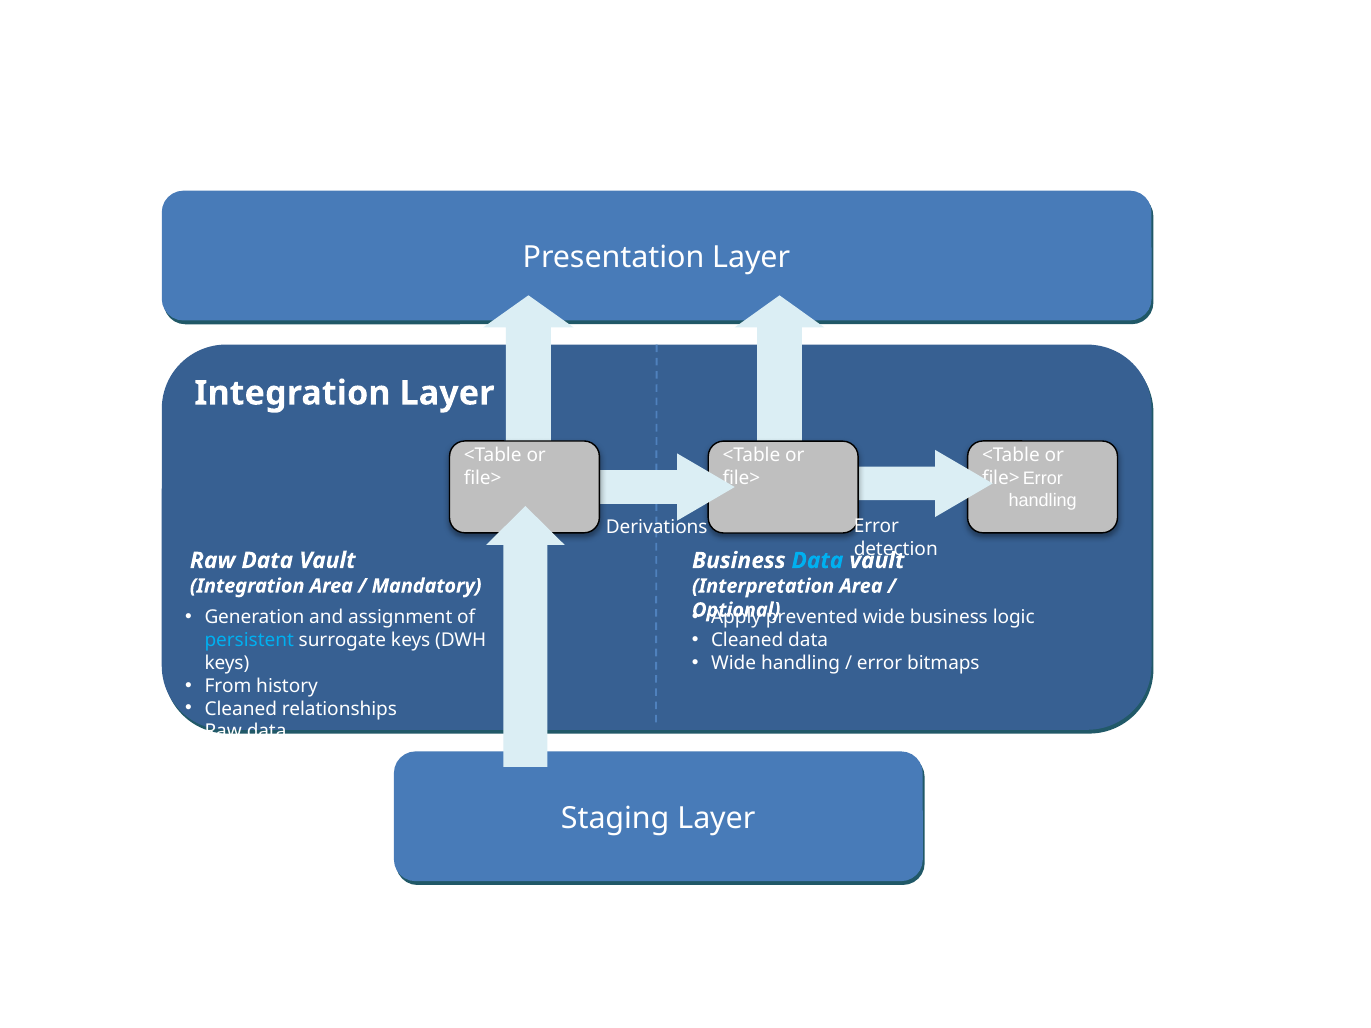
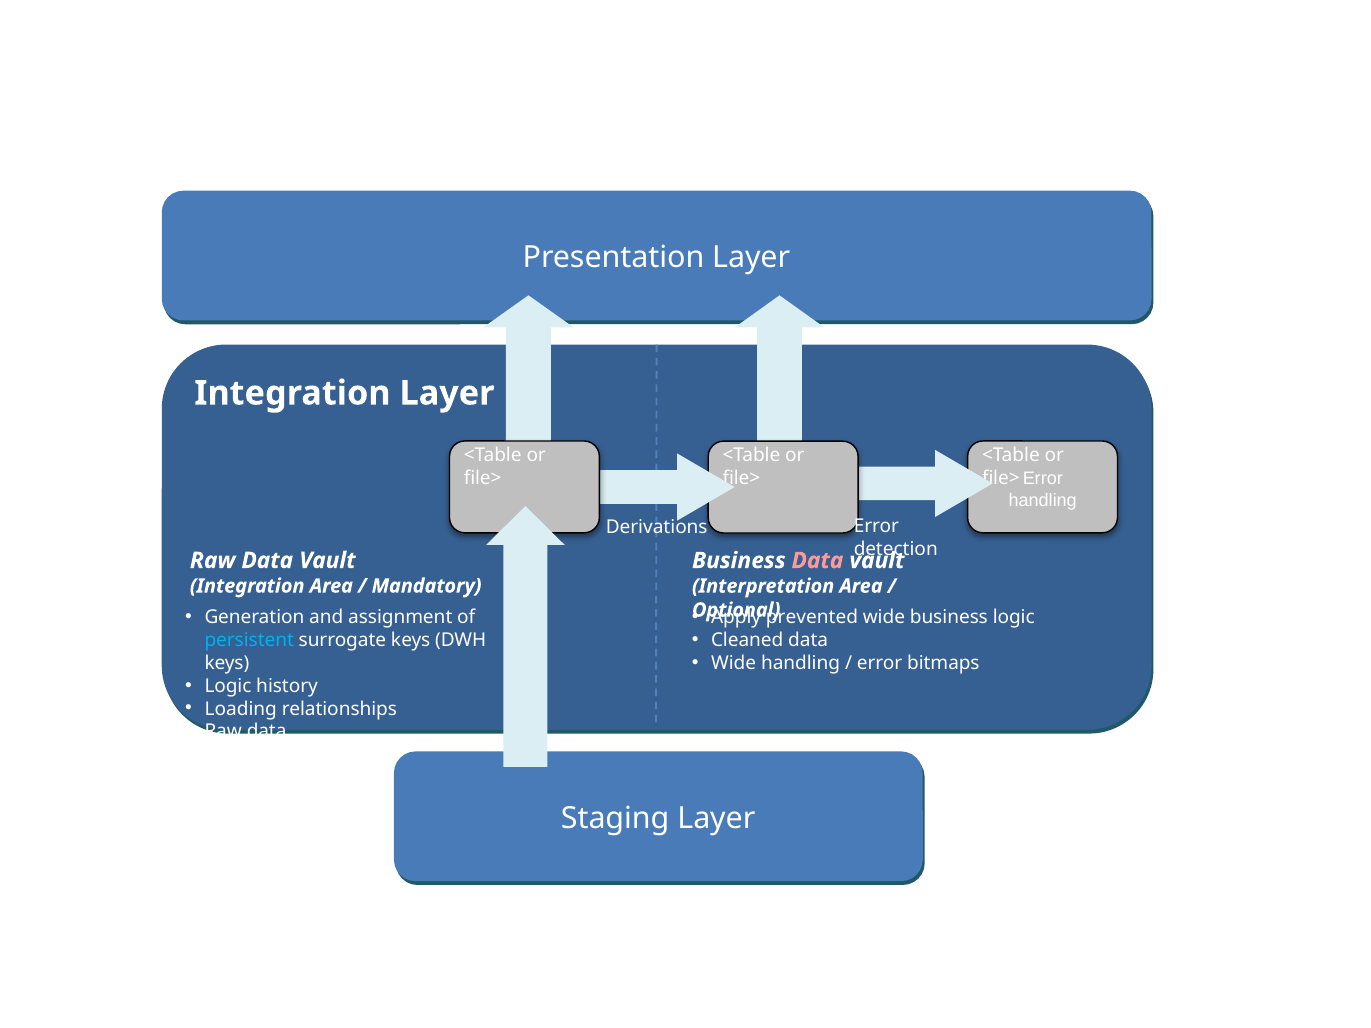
Data at (817, 561) colour: light blue -> pink
From at (228, 686): From -> Logic
Cleaned at (241, 709): Cleaned -> Loading
